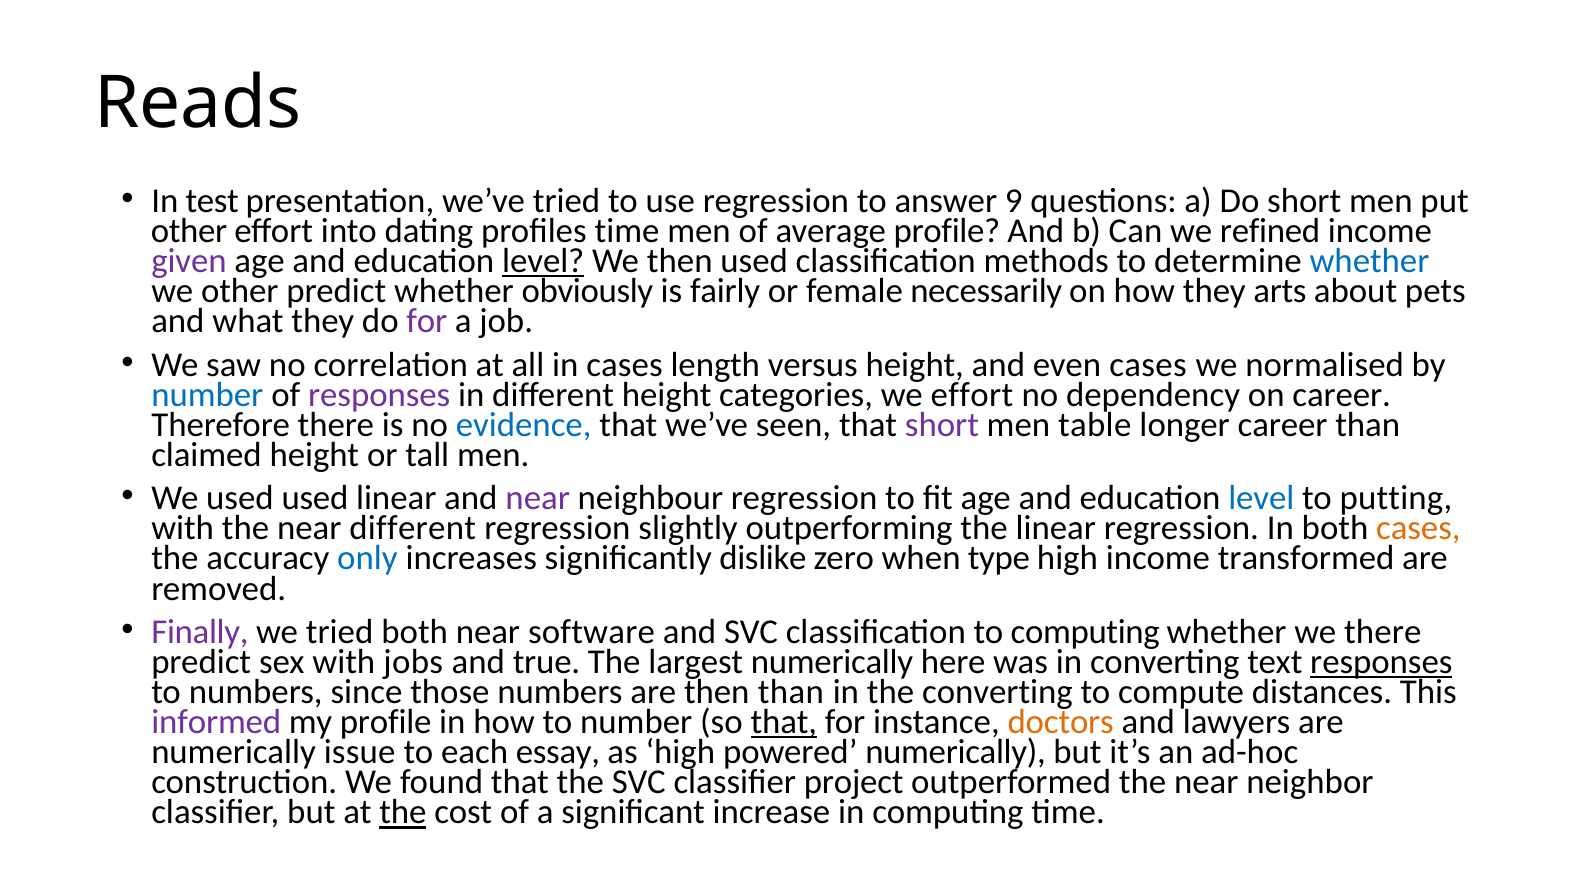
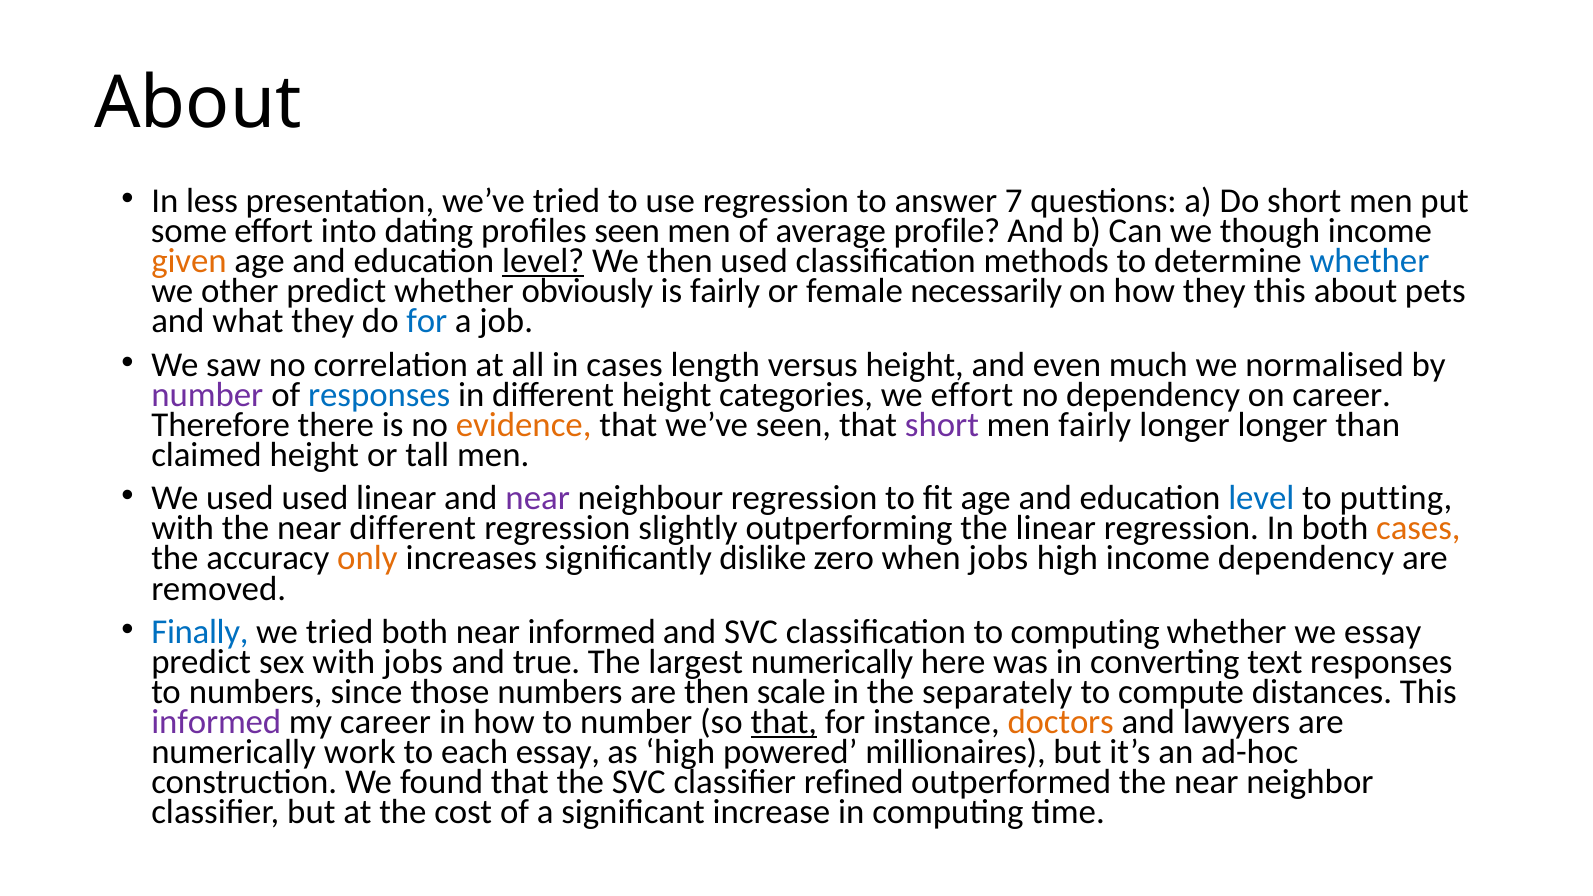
Reads at (198, 104): Reads -> About
test: test -> less
9: 9 -> 7
other at (189, 231): other -> some
profiles time: time -> seen
refined: refined -> though
given colour: purple -> orange
they arts: arts -> this
for at (427, 321) colour: purple -> blue
even cases: cases -> much
number at (207, 395) colour: blue -> purple
responses at (379, 395) colour: purple -> blue
evidence colour: blue -> orange
men table: table -> fairly
longer career: career -> longer
only colour: blue -> orange
when type: type -> jobs
income transformed: transformed -> dependency
Finally colour: purple -> blue
near software: software -> informed
we there: there -> essay
responses at (1381, 662) underline: present -> none
then than: than -> scale
the converting: converting -> separately
my profile: profile -> career
issue: issue -> work
powered numerically: numerically -> millionaires
project: project -> refined
the at (403, 813) underline: present -> none
